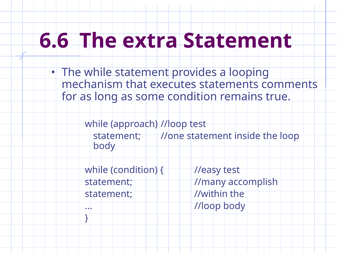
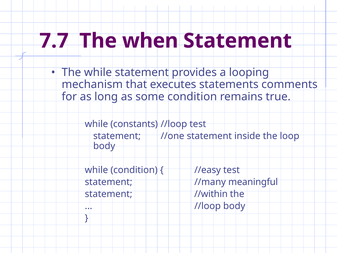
6.6: 6.6 -> 7.7
extra: extra -> when
approach: approach -> constants
accomplish: accomplish -> meaningful
